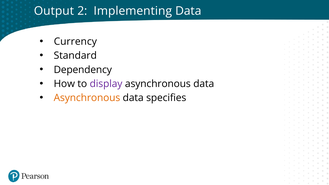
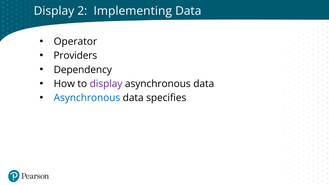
Output at (54, 11): Output -> Display
Currency: Currency -> Operator
Standard: Standard -> Providers
Asynchronous at (87, 98) colour: orange -> blue
